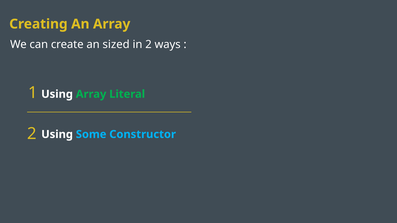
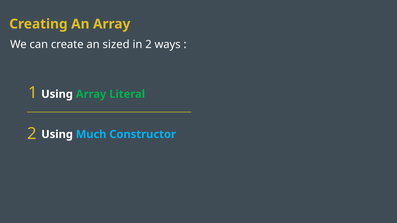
Some: Some -> Much
